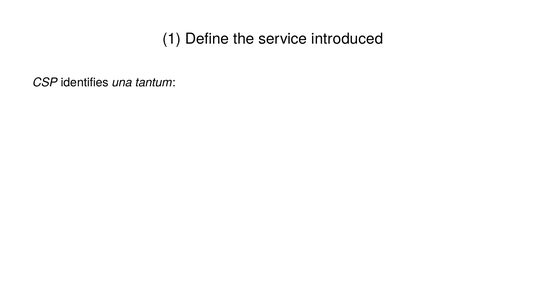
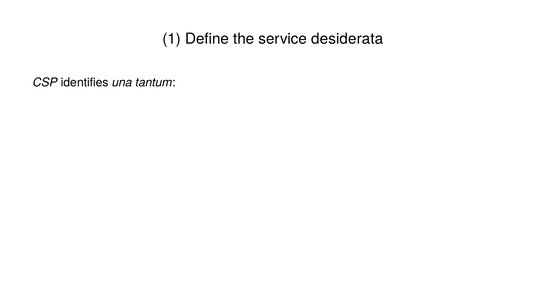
introduced: introduced -> desiderata
